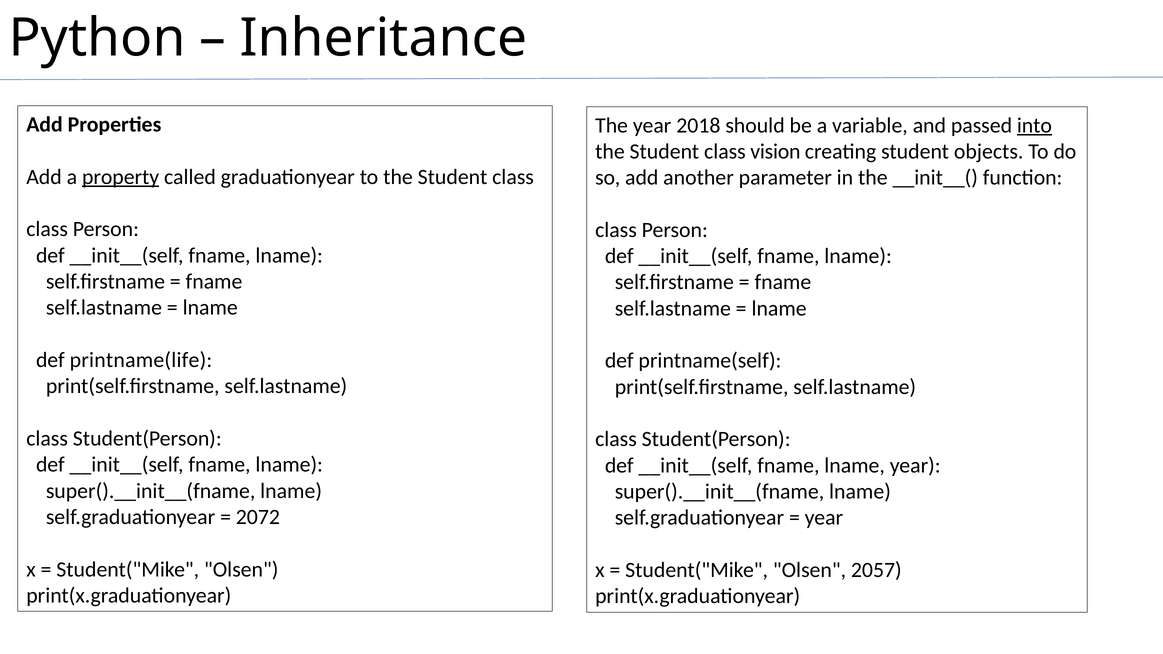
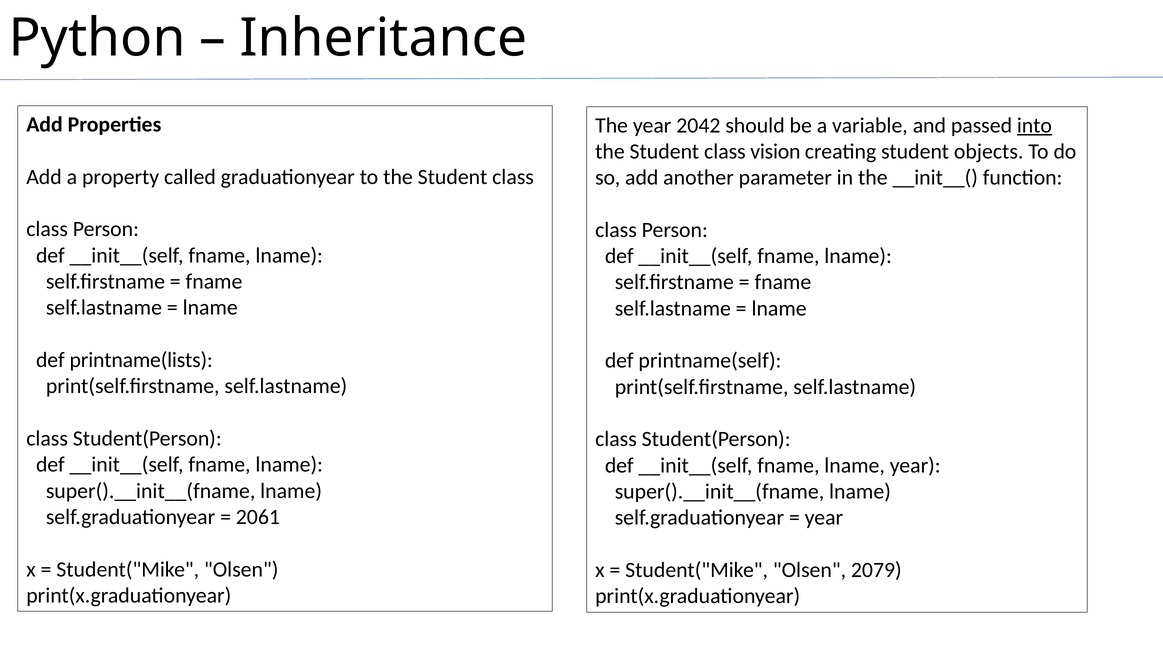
2018: 2018 -> 2042
property underline: present -> none
printname(life: printname(life -> printname(lists
2072: 2072 -> 2061
2057: 2057 -> 2079
